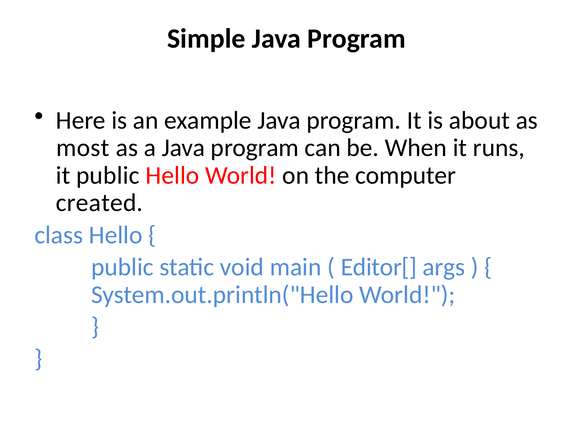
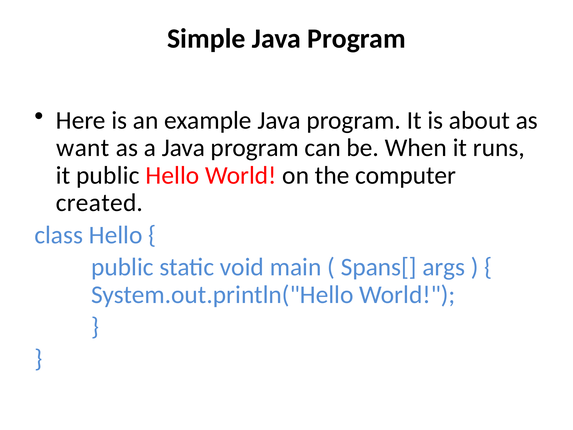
most: most -> want
Editor[: Editor[ -> Spans[
